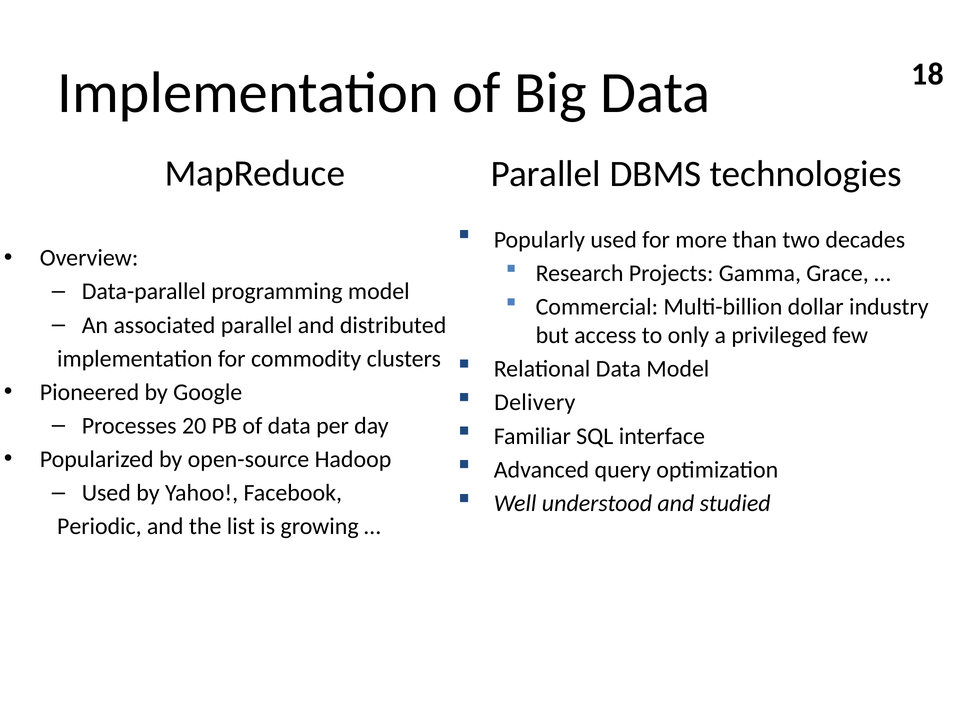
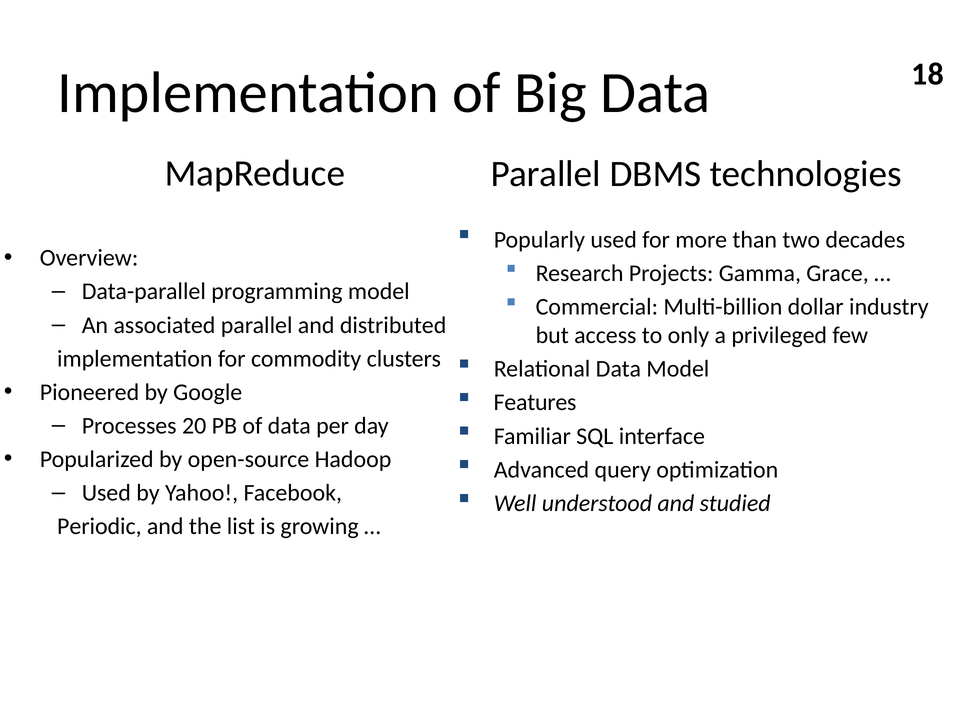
Delivery: Delivery -> Features
